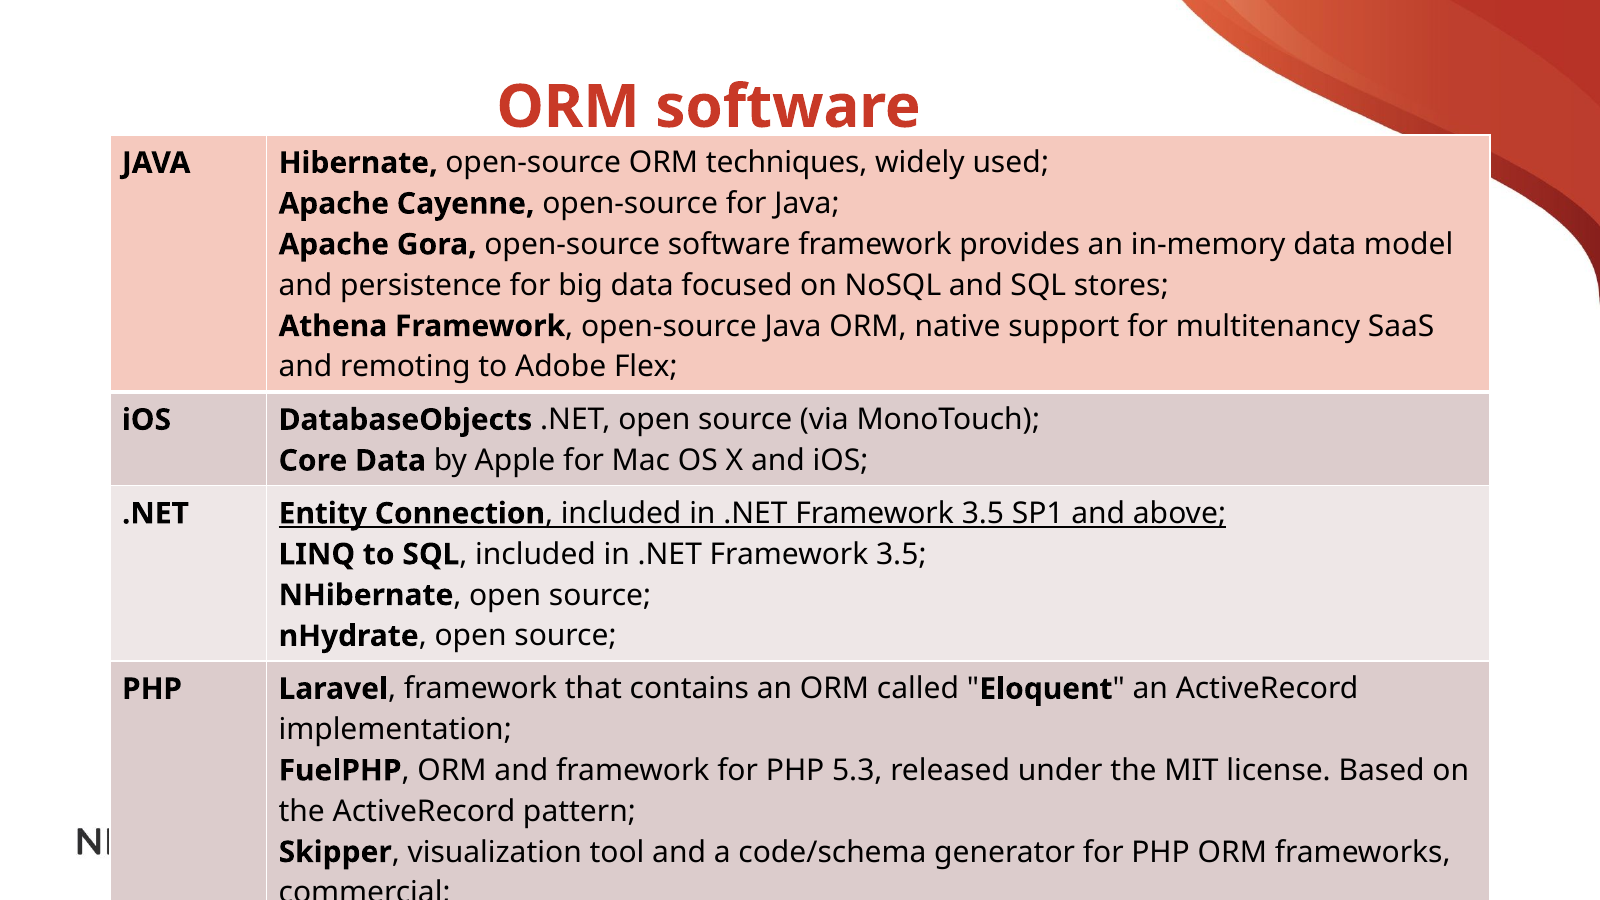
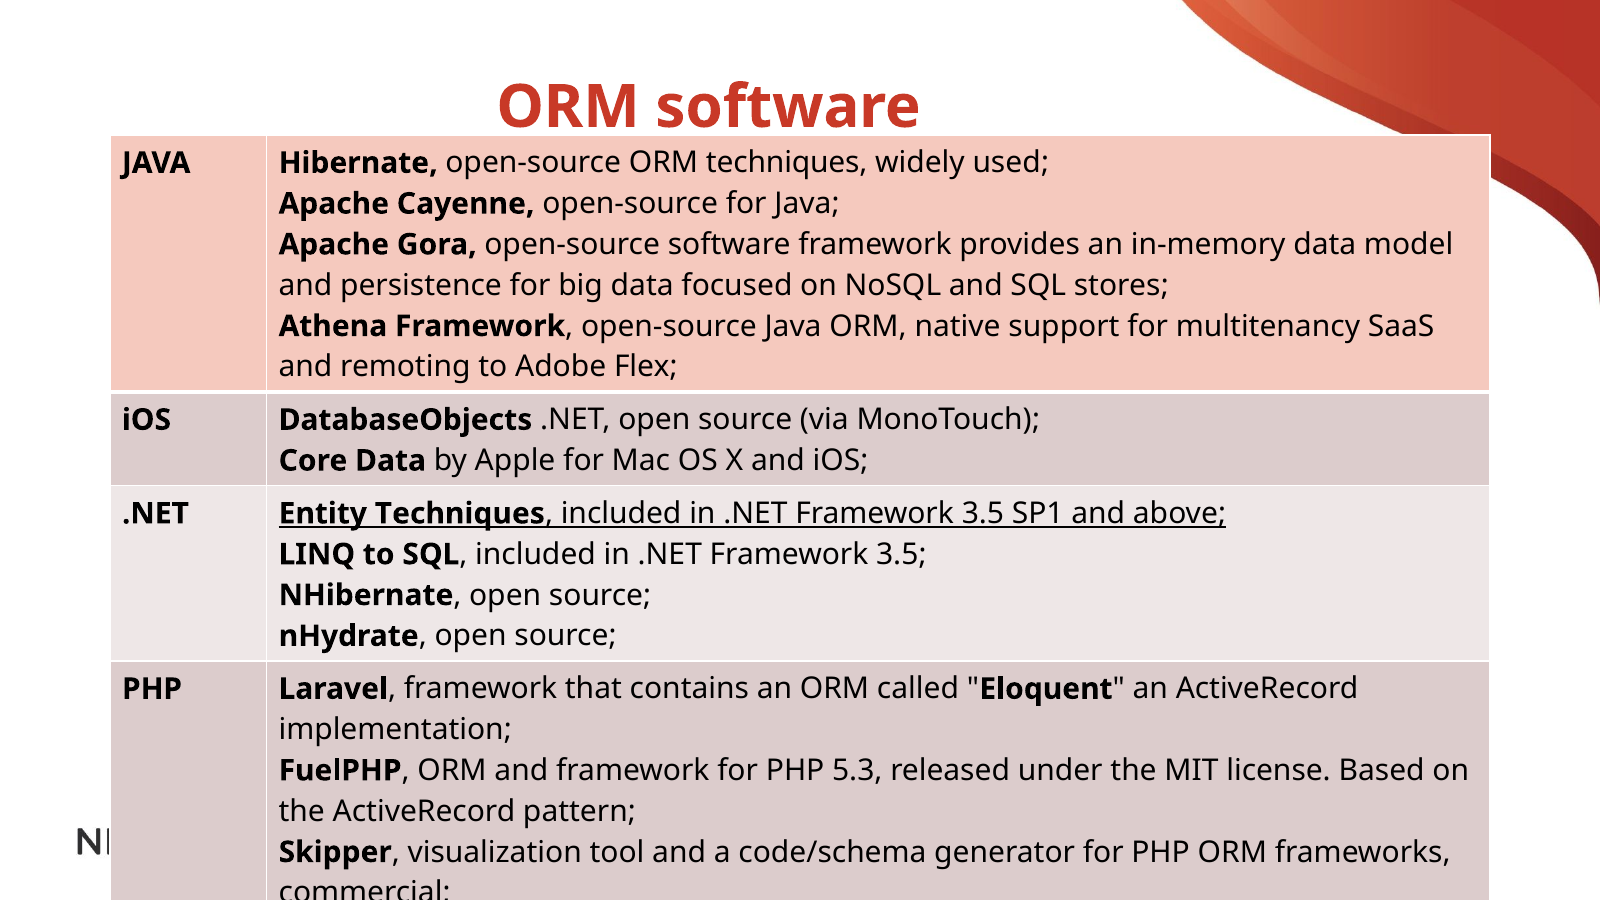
Entity Connection: Connection -> Techniques
